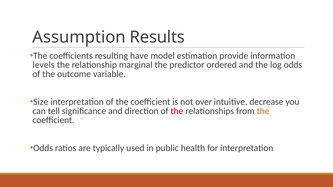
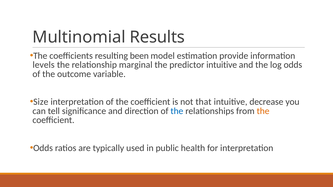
Assumption: Assumption -> Multinomial
have: have -> been
predictor ordered: ordered -> intuitive
over: over -> that
the at (177, 111) colour: red -> blue
